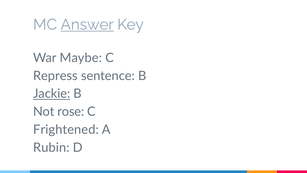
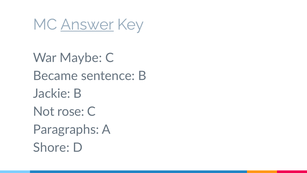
Repress: Repress -> Became
Jackie underline: present -> none
Frightened: Frightened -> Paragraphs
Rubin: Rubin -> Shore
